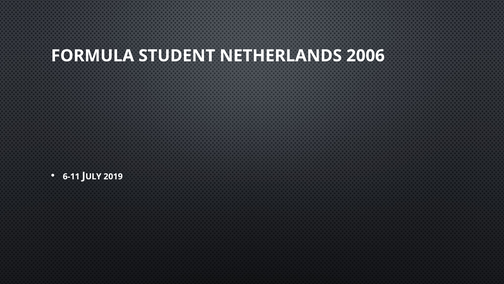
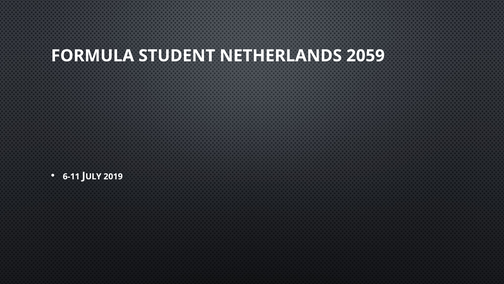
2006: 2006 -> 2059
